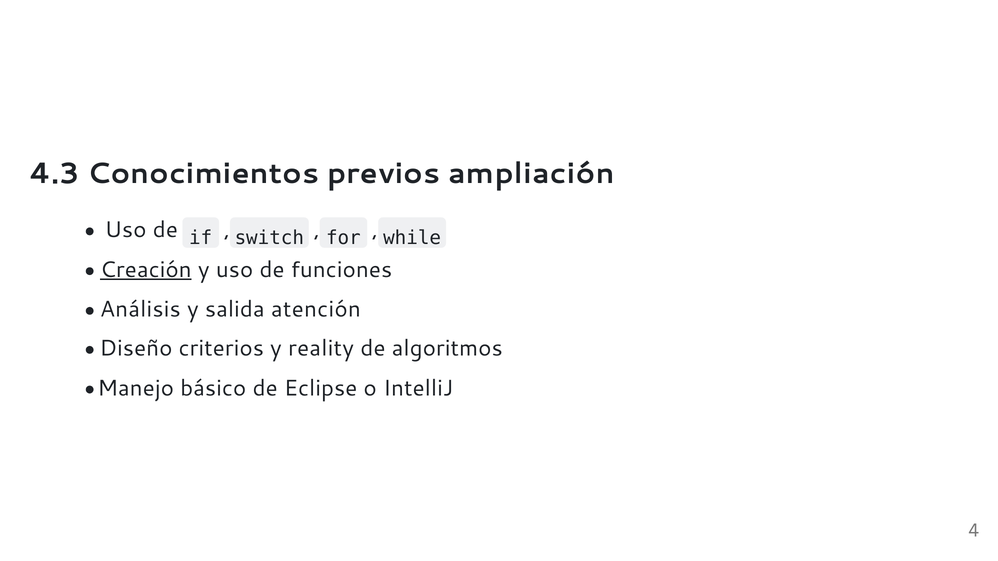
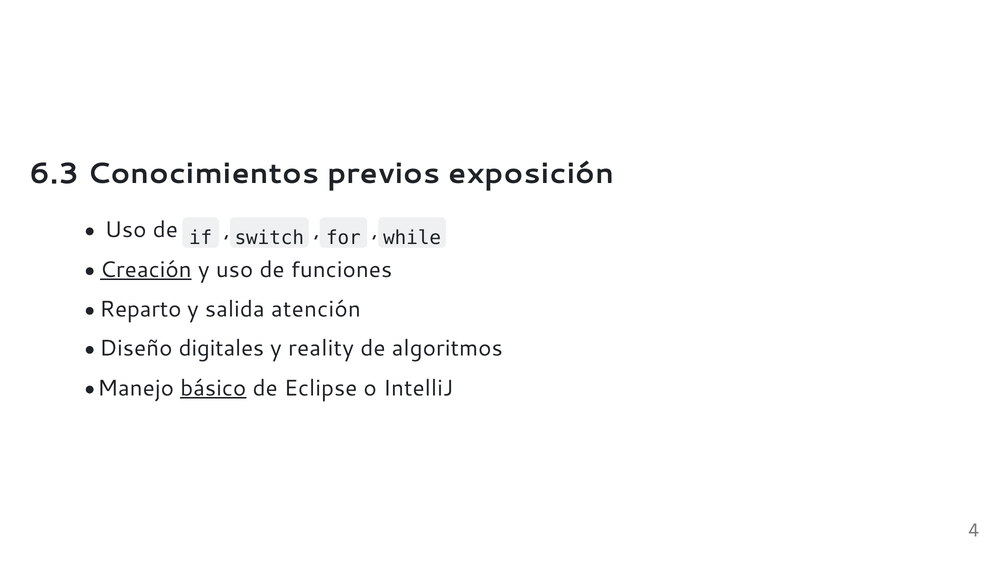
4.3: 4.3 -> 6.3
ampliación: ampliación -> exposición
Análisis: Análisis -> Reparto
criterios: criterios -> digitales
básico underline: none -> present
